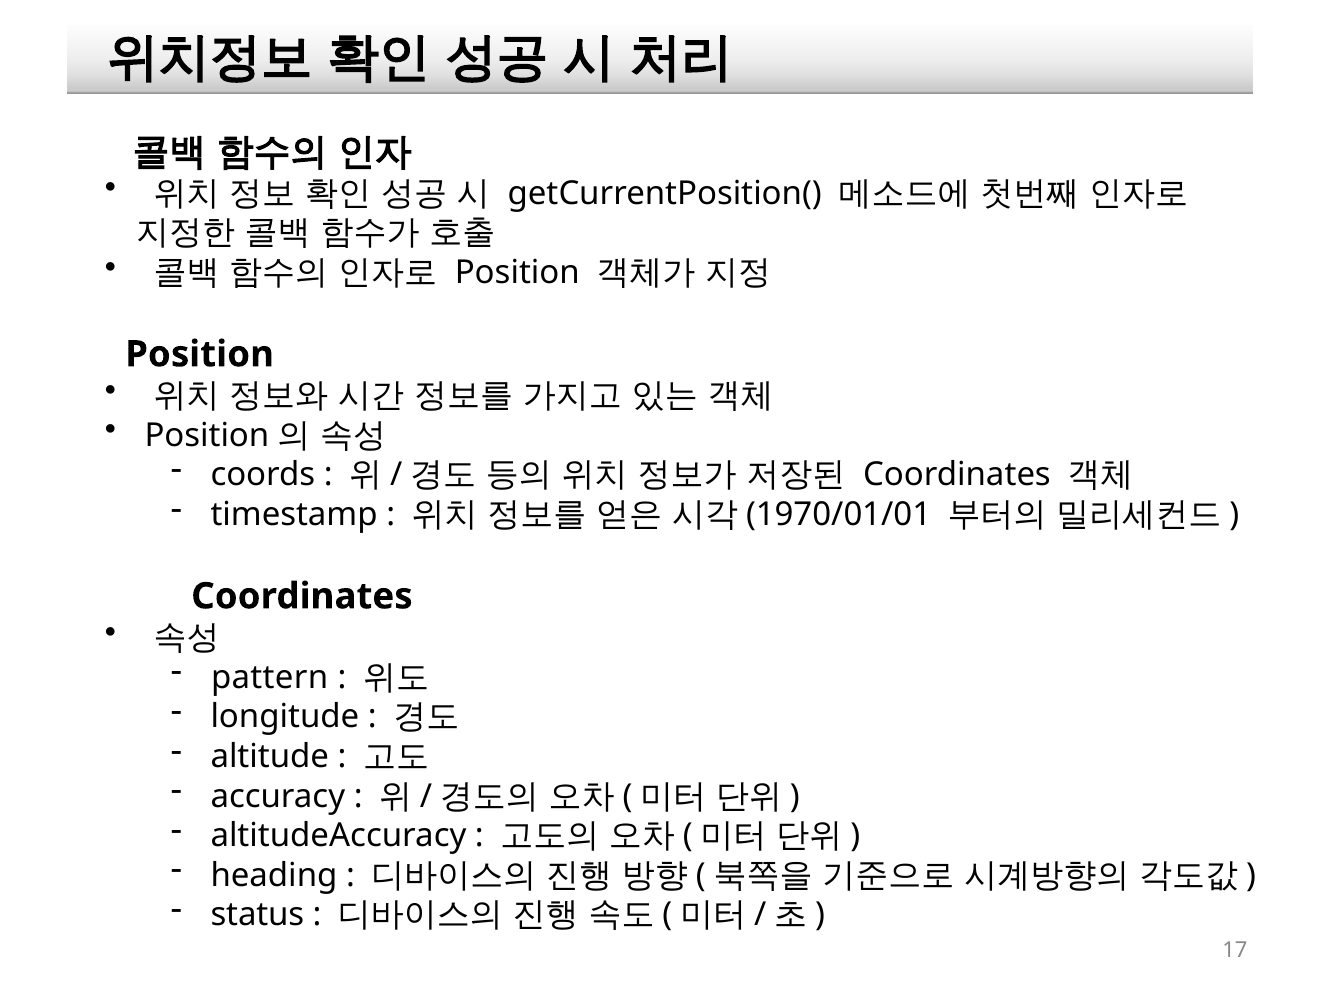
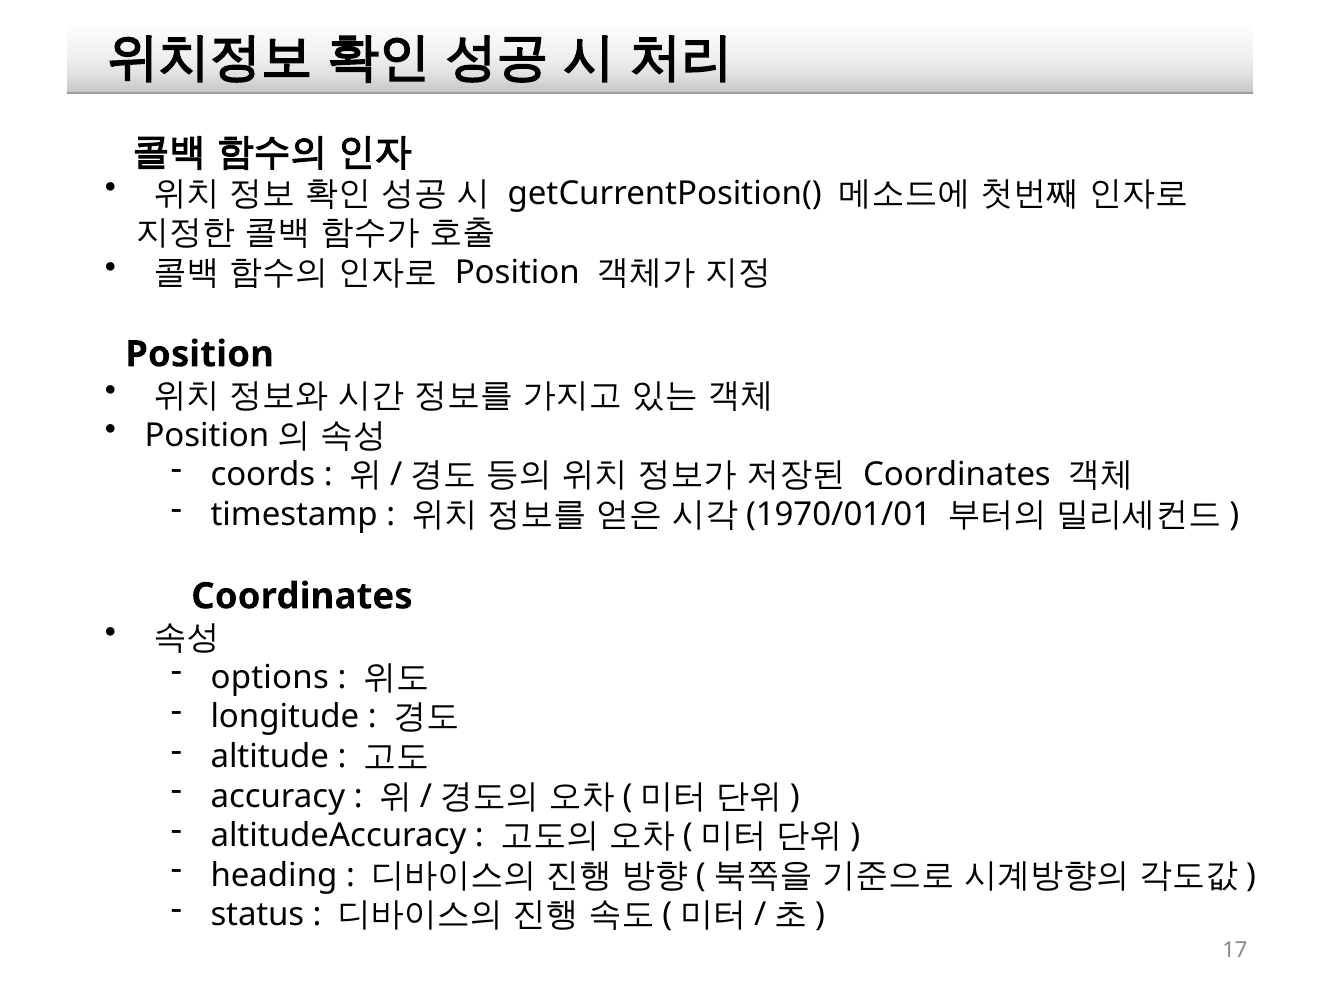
pattern: pattern -> options
